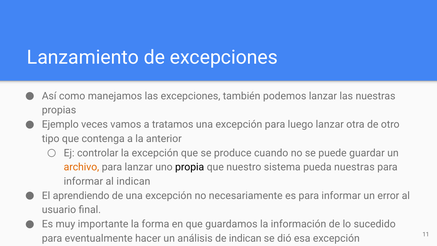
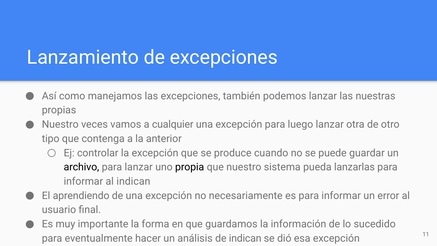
Ejemplo at (60, 124): Ejemplo -> Nuestro
tratamos: tratamos -> cualquier
archivo colour: orange -> black
pueda nuestras: nuestras -> lanzarlas
